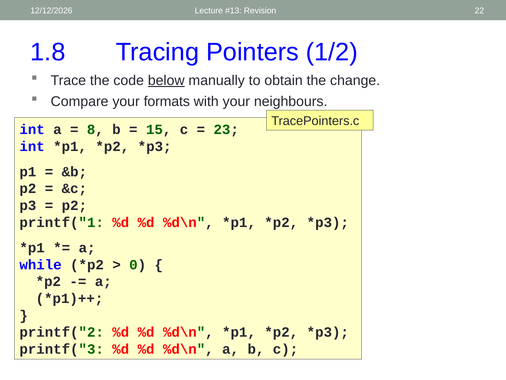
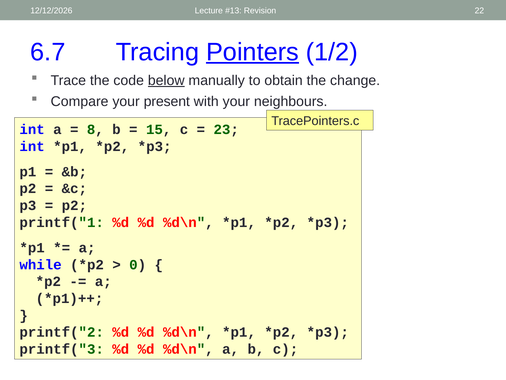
1.8: 1.8 -> 6.7
Pointers underline: none -> present
formats: formats -> present
